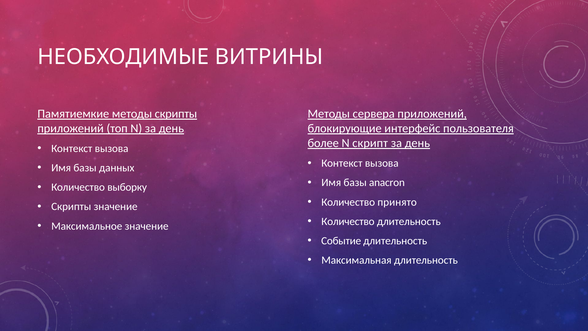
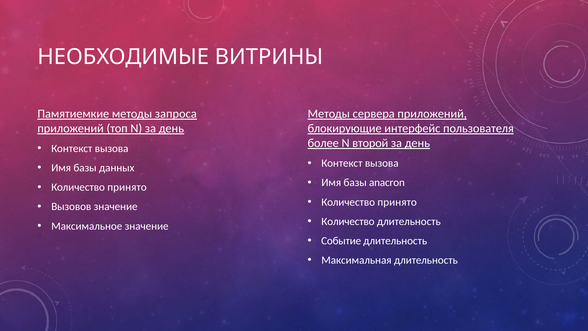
методы скрипты: скрипты -> запроса
скрипт: скрипт -> второй
выборку at (127, 187): выборку -> принято
Скрипты at (71, 207): Скрипты -> Вызовов
